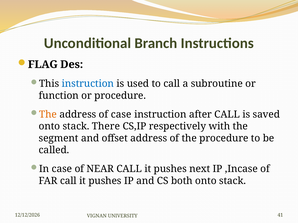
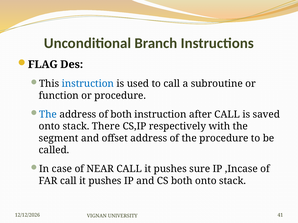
The at (48, 115) colour: orange -> blue
of case: case -> both
next: next -> sure
